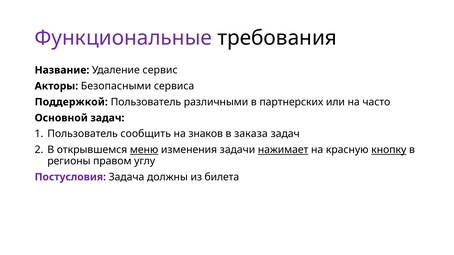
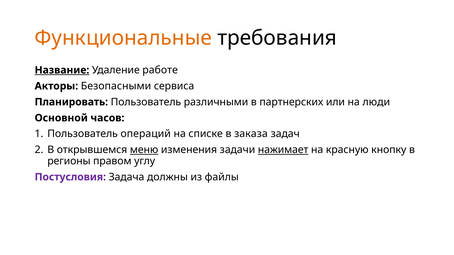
Функциональные colour: purple -> orange
Название underline: none -> present
сервис: сервис -> работе
Поддержкой: Поддержкой -> Планировать
часто: часто -> люди
Основной задач: задач -> часов
сообщить: сообщить -> операций
знаков: знаков -> списке
кнопку underline: present -> none
билета: билета -> файлы
